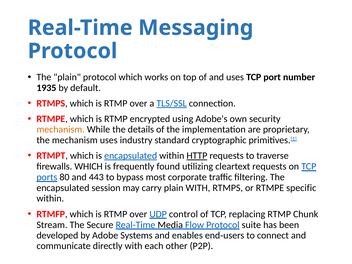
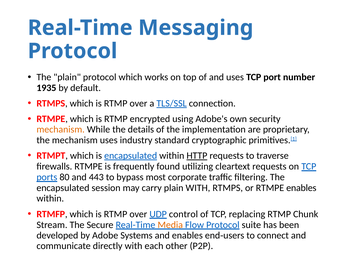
firewalls WHICH: WHICH -> RTMPE
RTMPE specific: specific -> enables
Media colour: black -> orange
